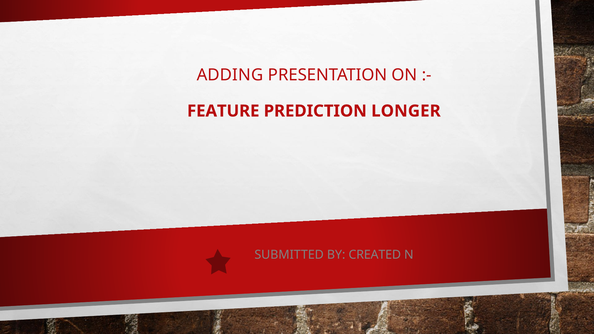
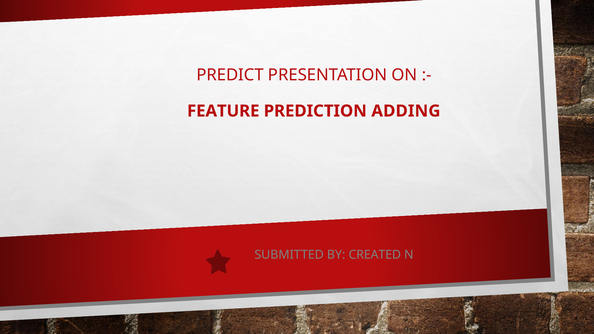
ADDING: ADDING -> PREDICT
LONGER: LONGER -> ADDING
